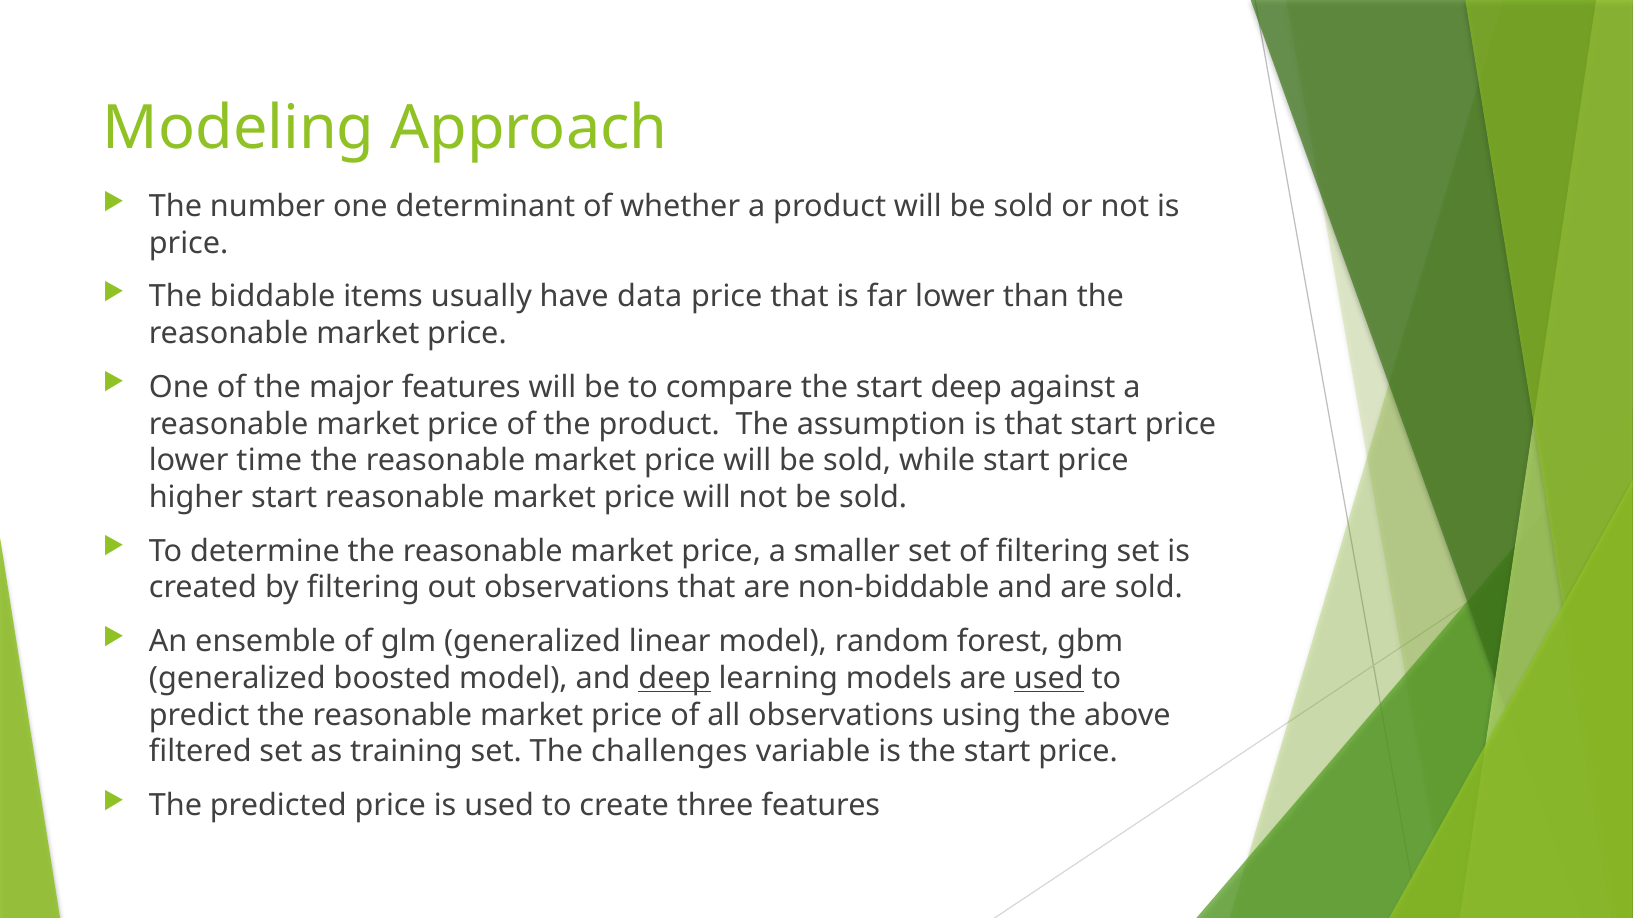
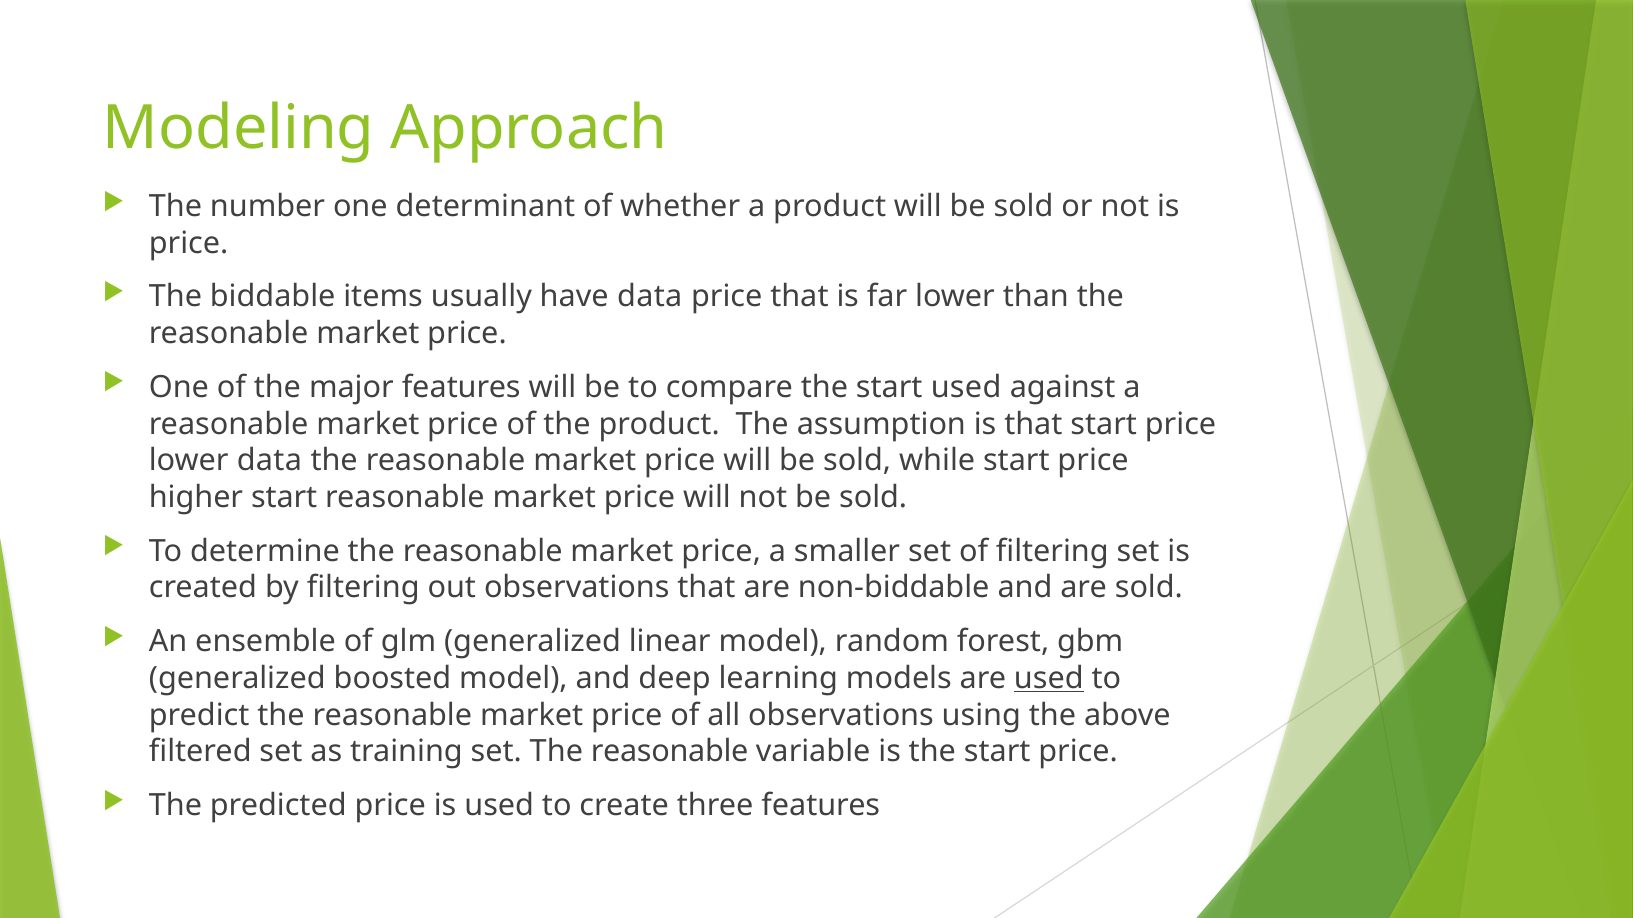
start deep: deep -> used
lower time: time -> data
deep at (675, 679) underline: present -> none
set The challenges: challenges -> reasonable
